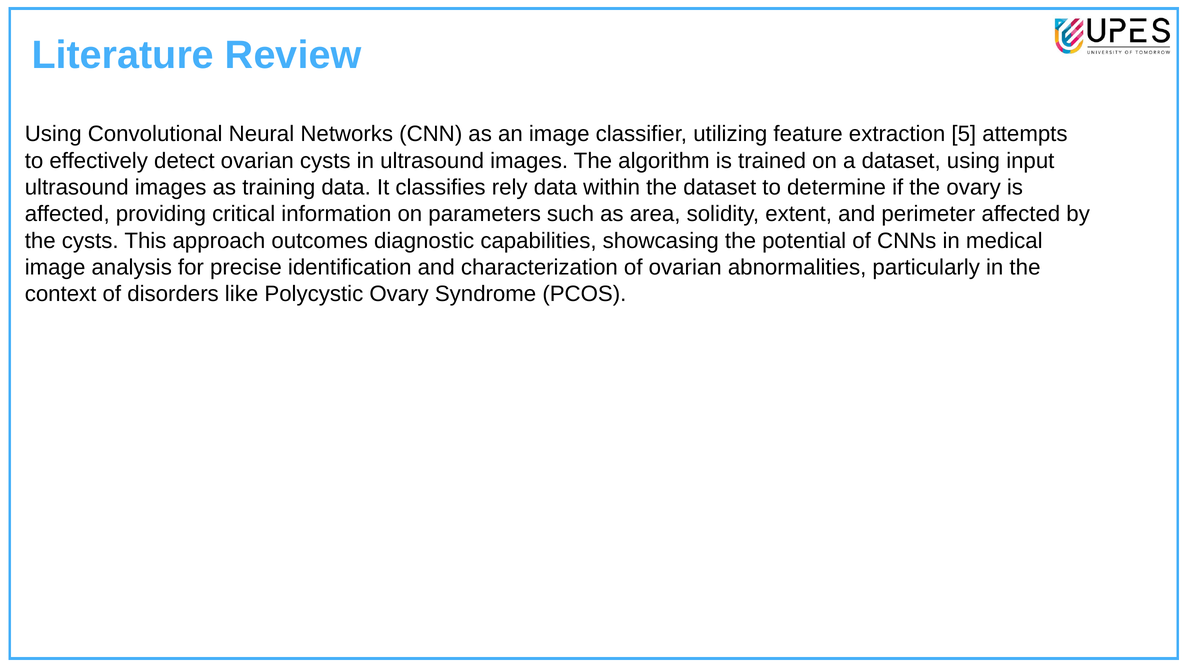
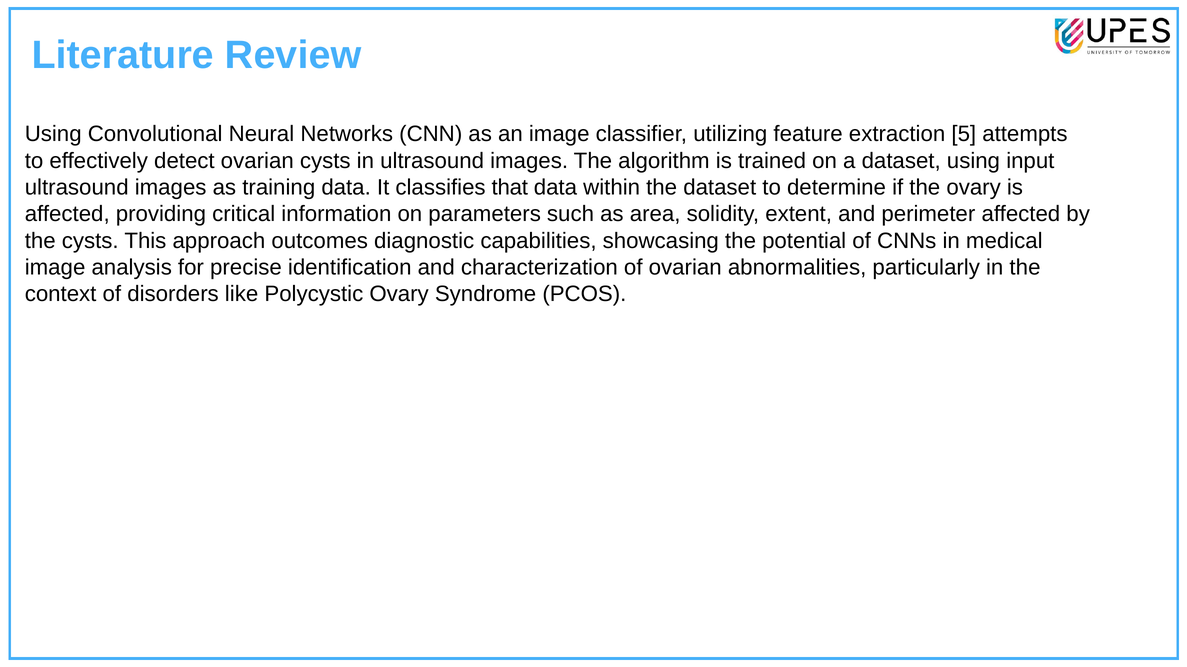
rely: rely -> that
